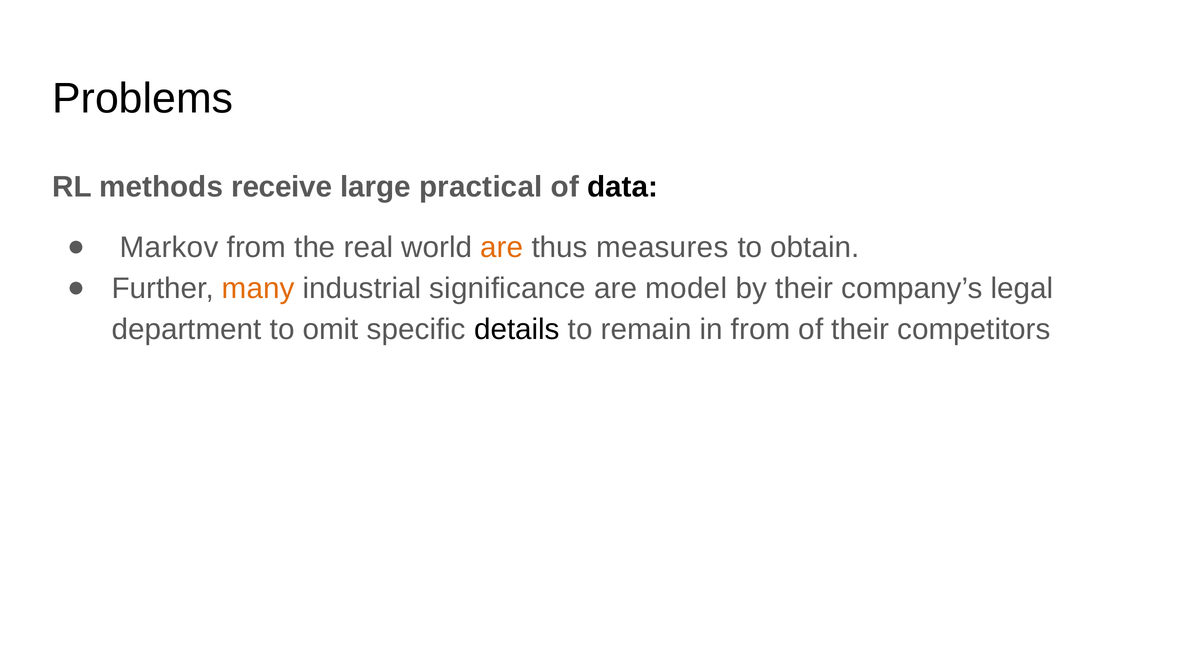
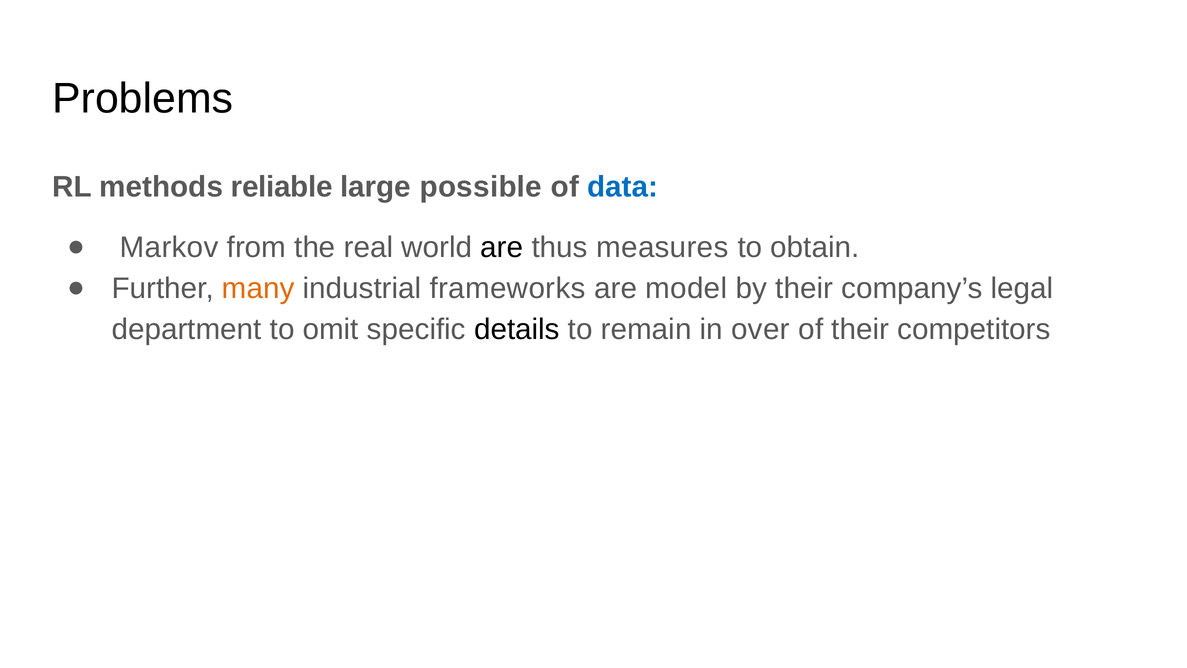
receive: receive -> reliable
practical: practical -> possible
data colour: black -> blue
are at (502, 247) colour: orange -> black
significance: significance -> frameworks
in from: from -> over
